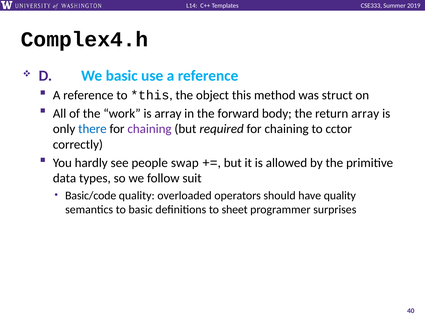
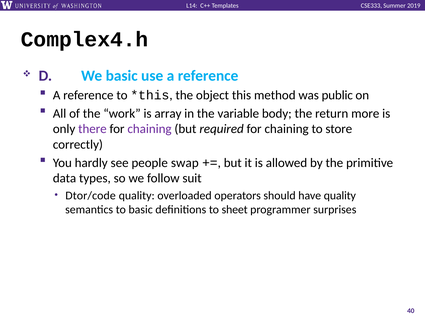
struct: struct -> public
forward: forward -> variable
return array: array -> more
there colour: blue -> purple
cctor: cctor -> store
Basic/code: Basic/code -> Dtor/code
